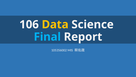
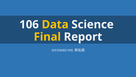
Final colour: light blue -> yellow
